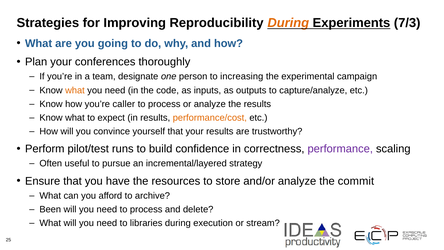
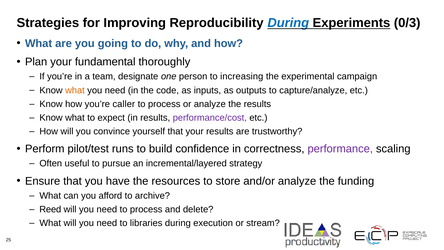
During at (288, 23) colour: orange -> blue
7/3: 7/3 -> 0/3
conferences: conferences -> fundamental
performance/cost colour: orange -> purple
commit: commit -> funding
Been: Been -> Reed
